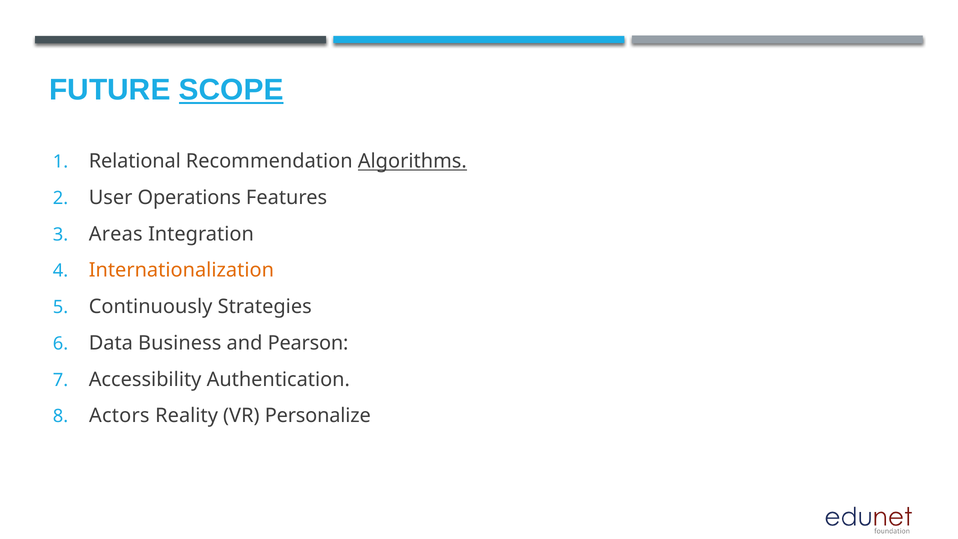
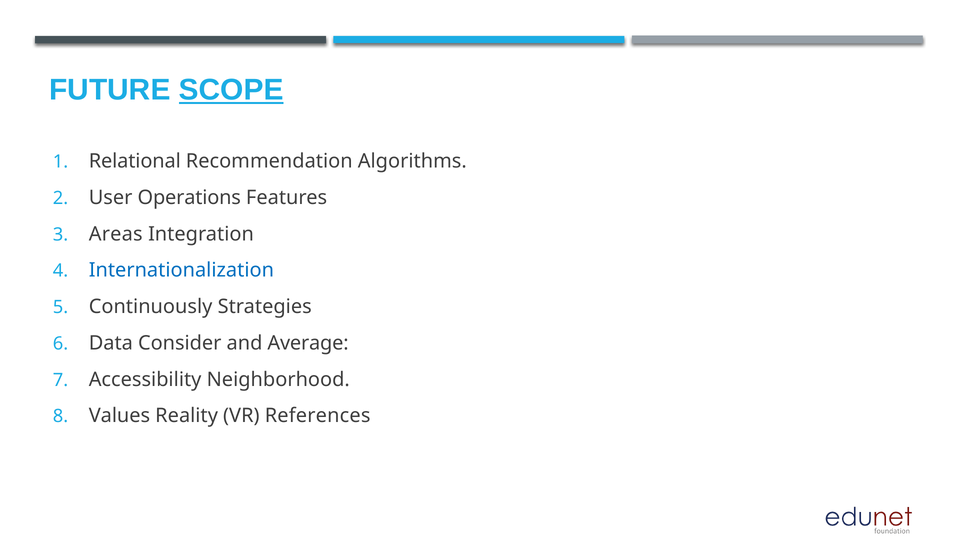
Algorithms underline: present -> none
Internationalization colour: orange -> blue
Business: Business -> Consider
Pearson: Pearson -> Average
Authentication: Authentication -> Neighborhood
Actors: Actors -> Values
Personalize: Personalize -> References
